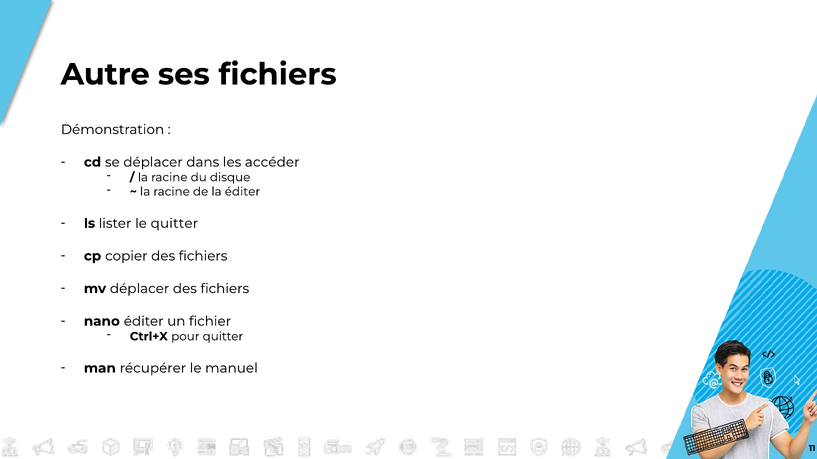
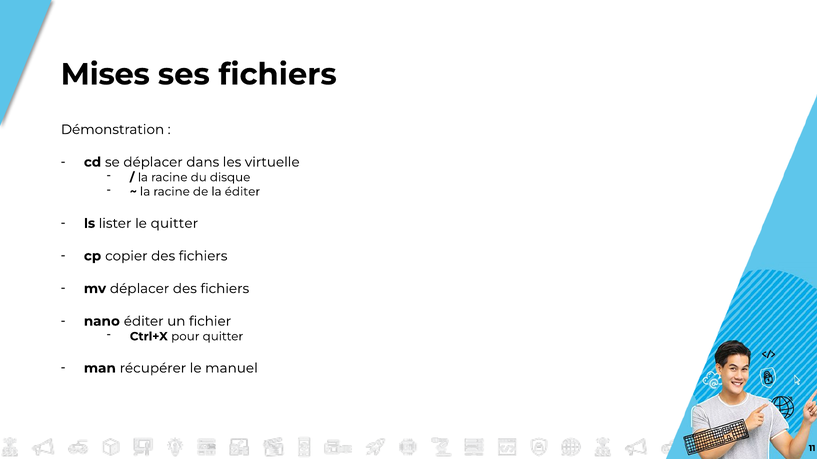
Autre: Autre -> Mises
accéder: accéder -> virtuelle
